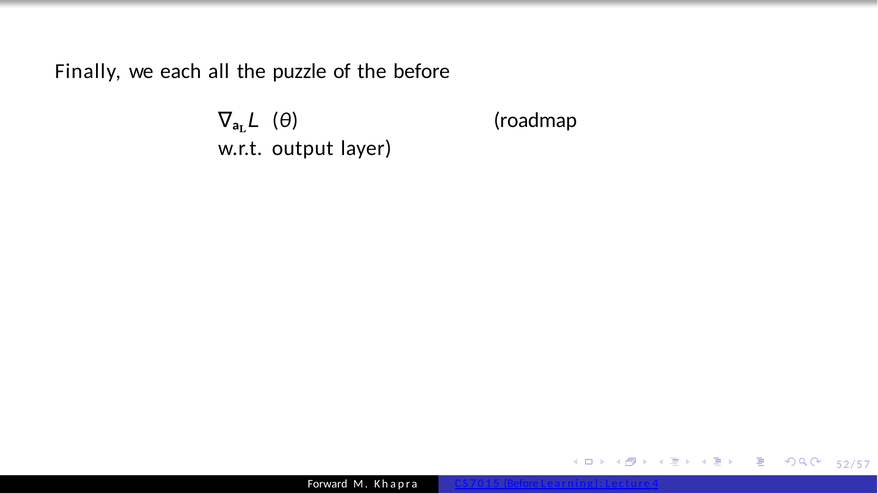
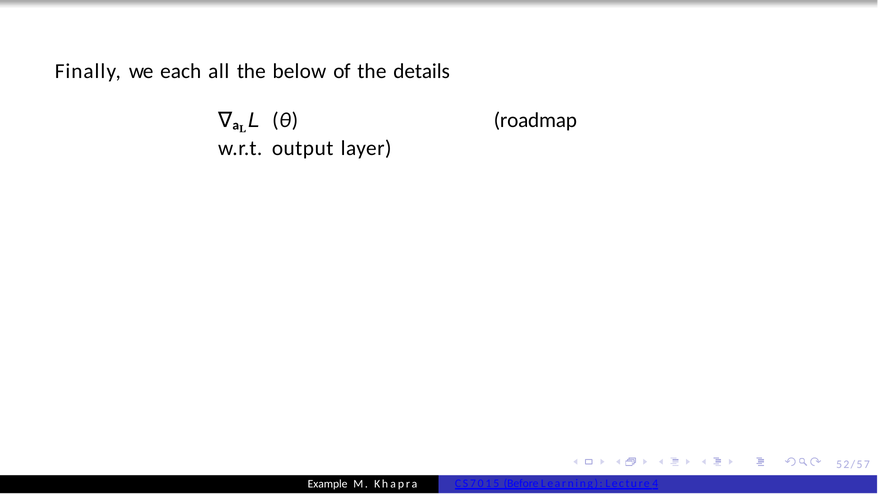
puzzle: puzzle -> below
the before: before -> details
Forward: Forward -> Example
